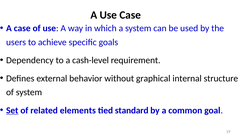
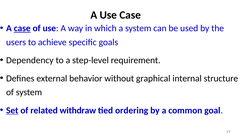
case at (22, 28) underline: none -> present
cash-level: cash-level -> step-level
elements: elements -> withdraw
standard: standard -> ordering
